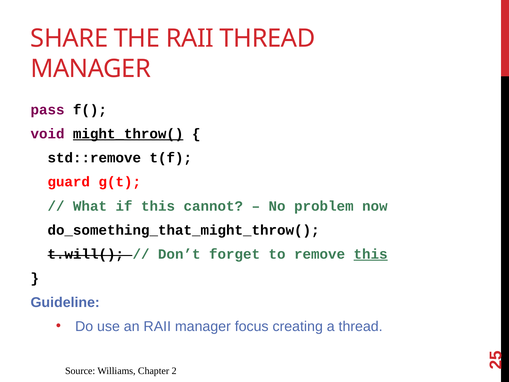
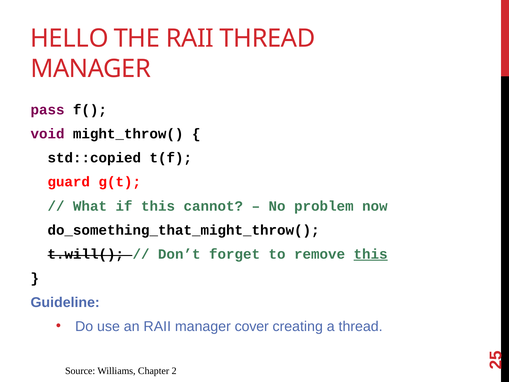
SHARE: SHARE -> HELLO
might_throw( underline: present -> none
std::remove: std::remove -> std::copied
focus: focus -> cover
